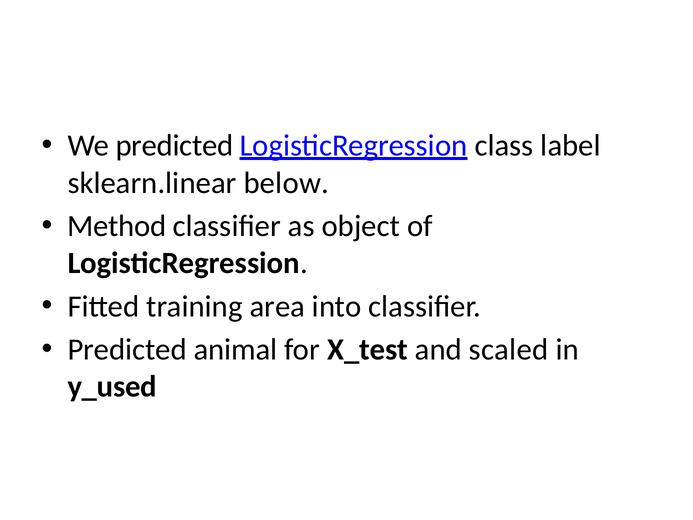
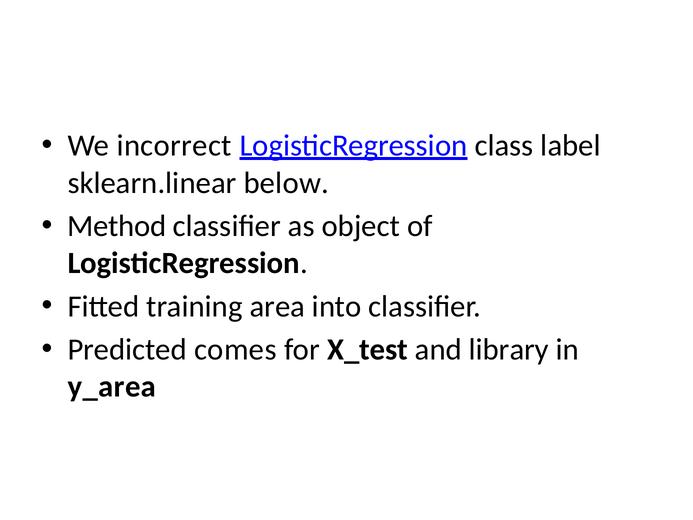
We predicted: predicted -> incorrect
animal: animal -> comes
scaled: scaled -> library
y_used: y_used -> y_area
